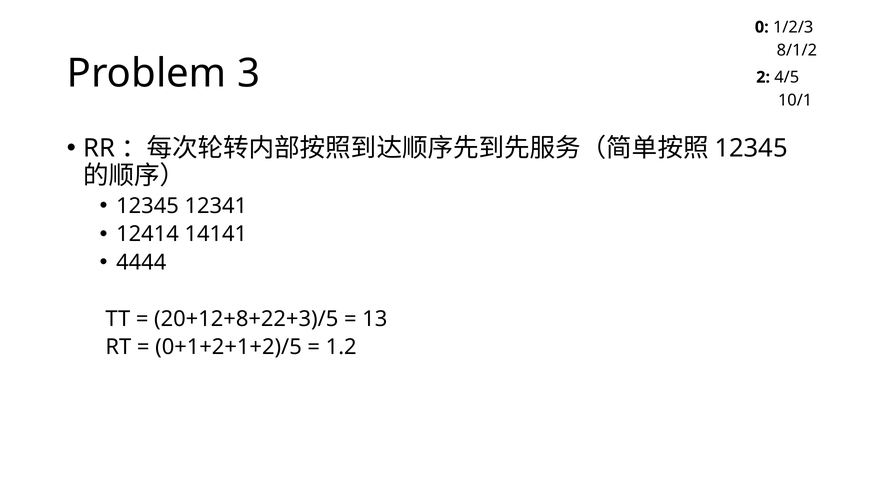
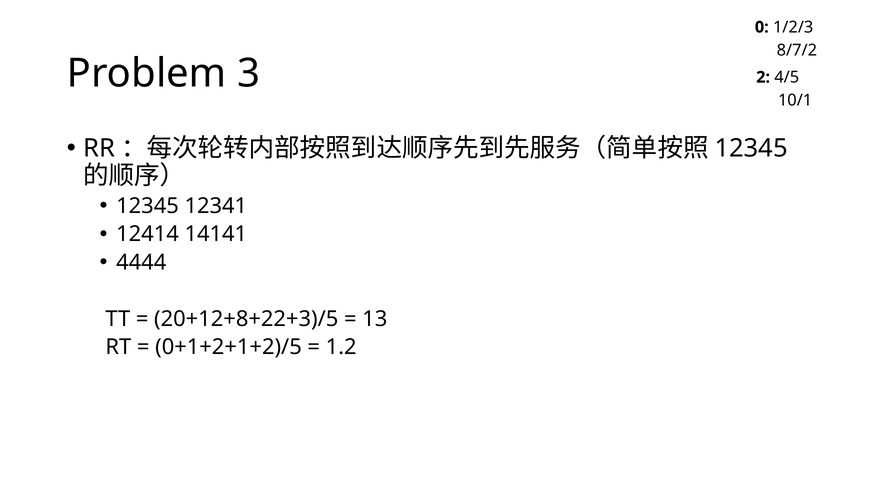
8/1/2: 8/1/2 -> 8/7/2
